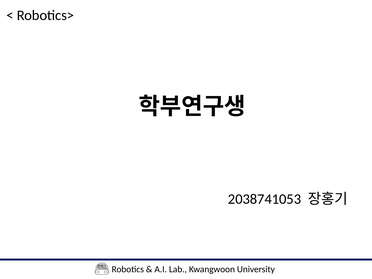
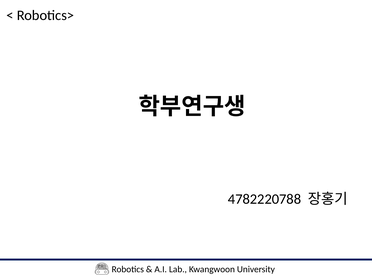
2038741053: 2038741053 -> 4782220788
